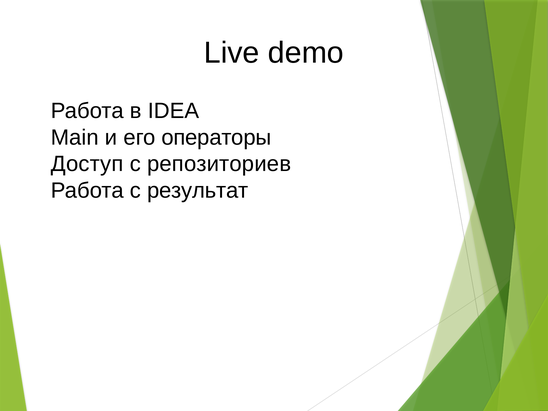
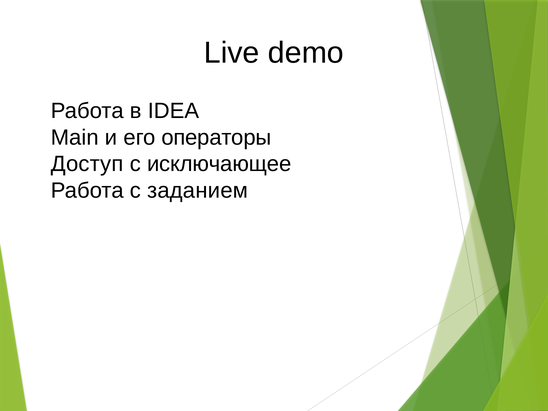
репозиториев: репозиториев -> исключающее
результат: результат -> заданием
